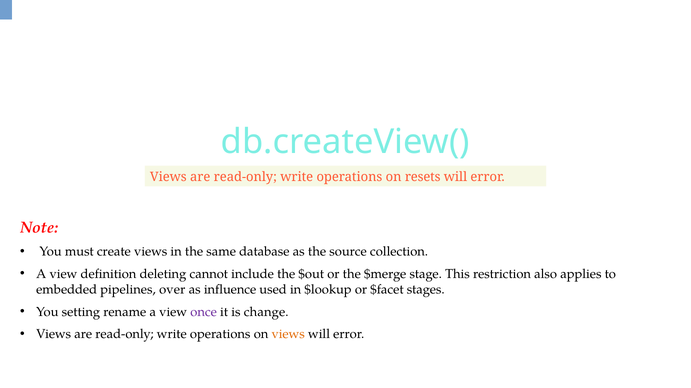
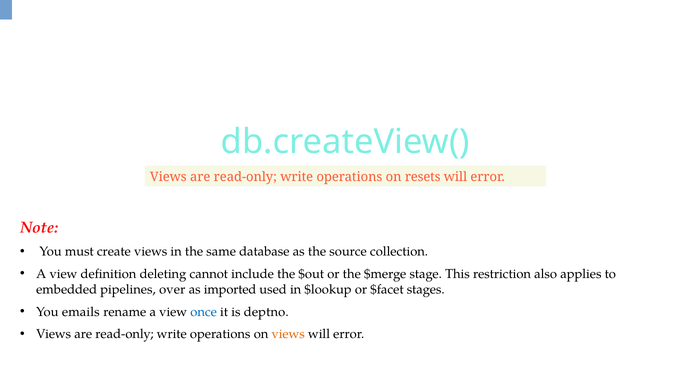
influence: influence -> imported
setting: setting -> emails
once colour: purple -> blue
change: change -> deptno
